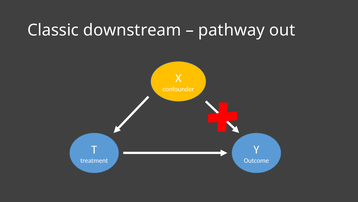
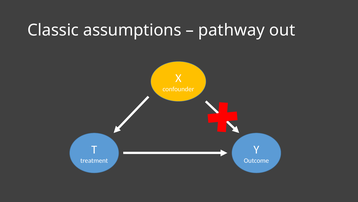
downstream: downstream -> assumptions
